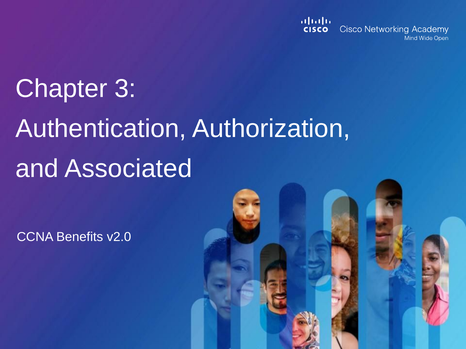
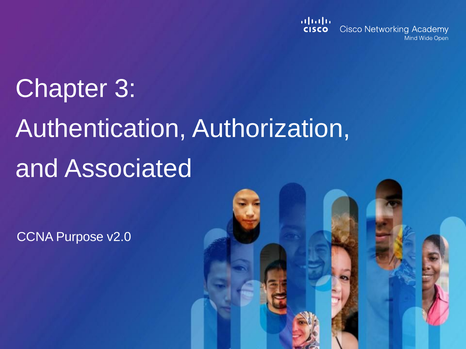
Benefits: Benefits -> Purpose
